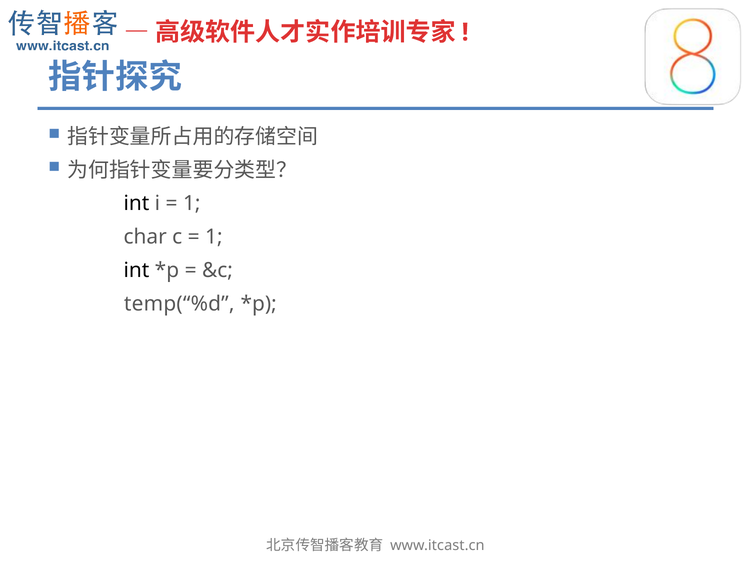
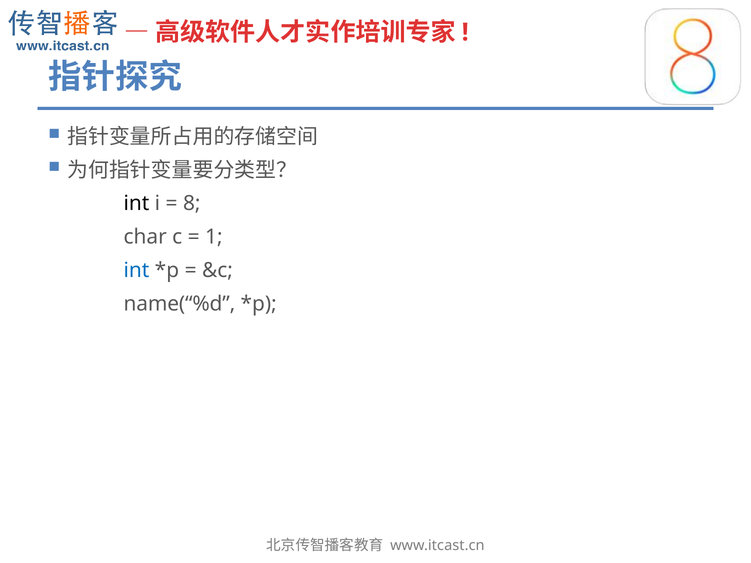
1 at (192, 204): 1 -> 8
int at (136, 270) colour: black -> blue
temp(“%d: temp(“%d -> name(“%d
